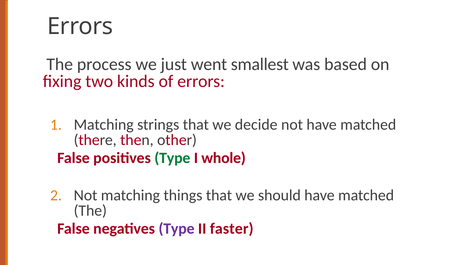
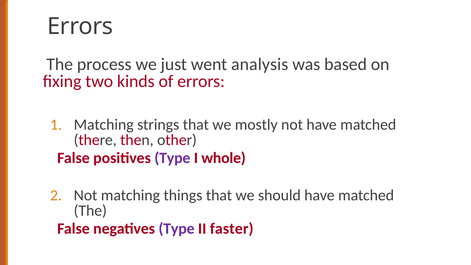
smallest: smallest -> analysis
decide: decide -> mostly
Type at (172, 158) colour: green -> purple
